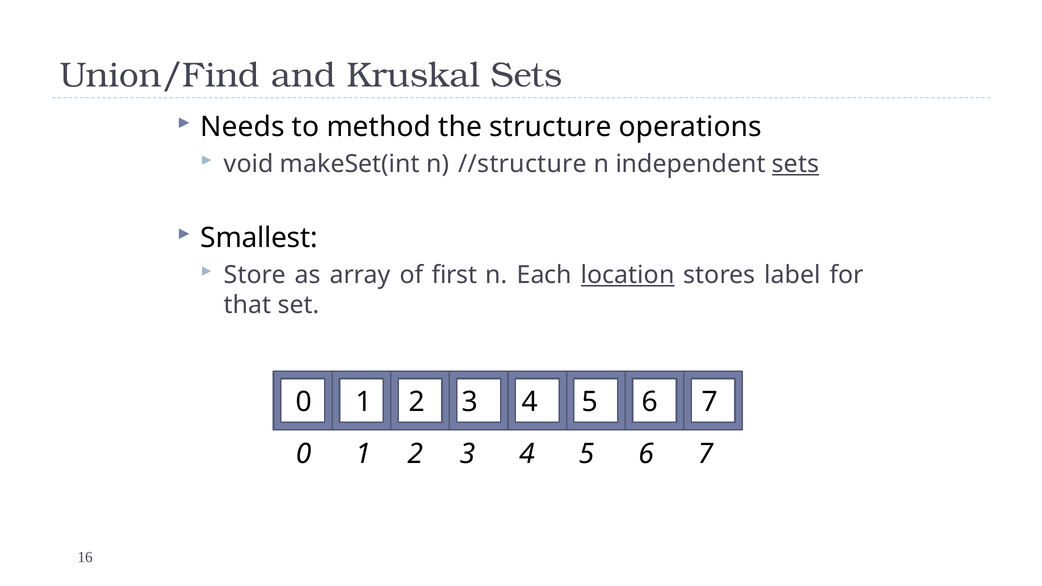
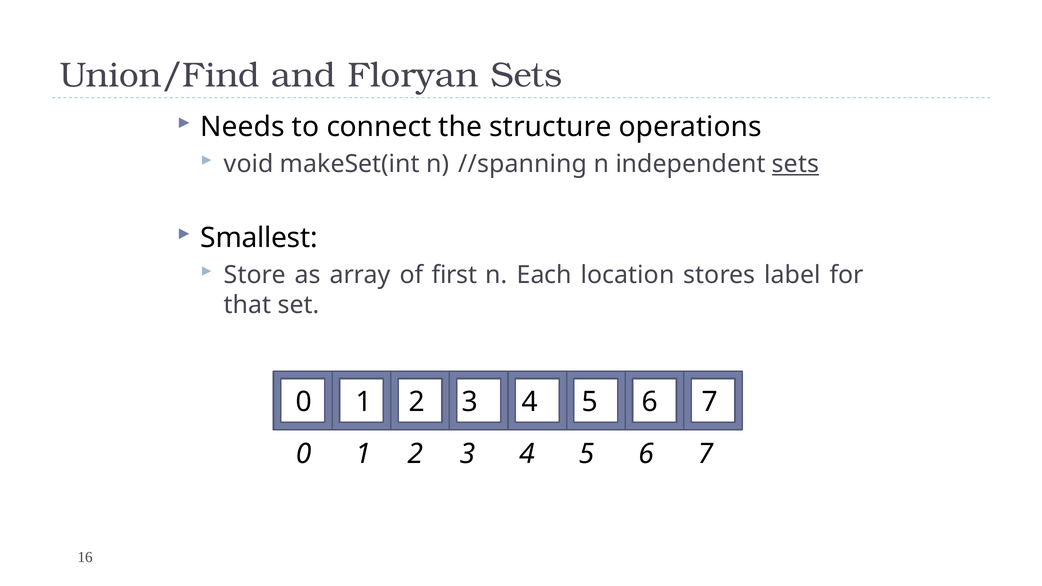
Kruskal: Kruskal -> Floryan
method: method -> connect
//structure: //structure -> //spanning
location underline: present -> none
